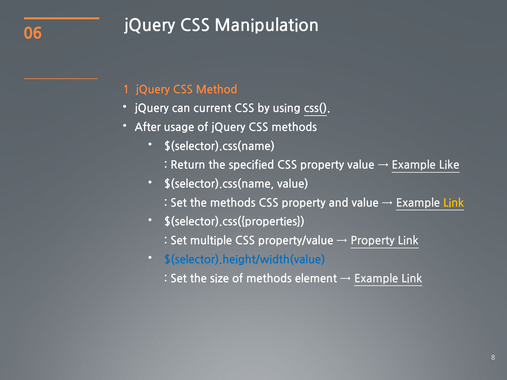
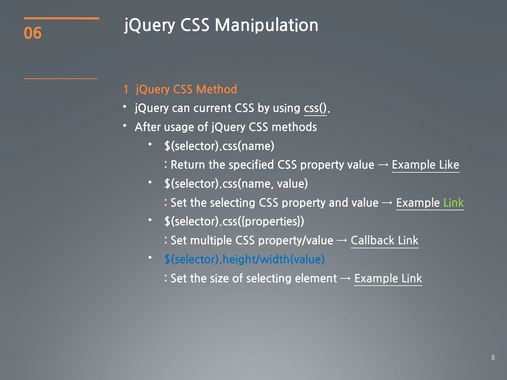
the methods: methods -> selecting
Link at (454, 203) colour: yellow -> light green
Property at (373, 241): Property -> Callback
of methods: methods -> selecting
